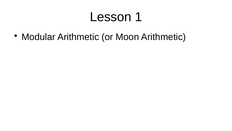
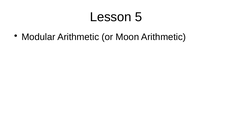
1: 1 -> 5
